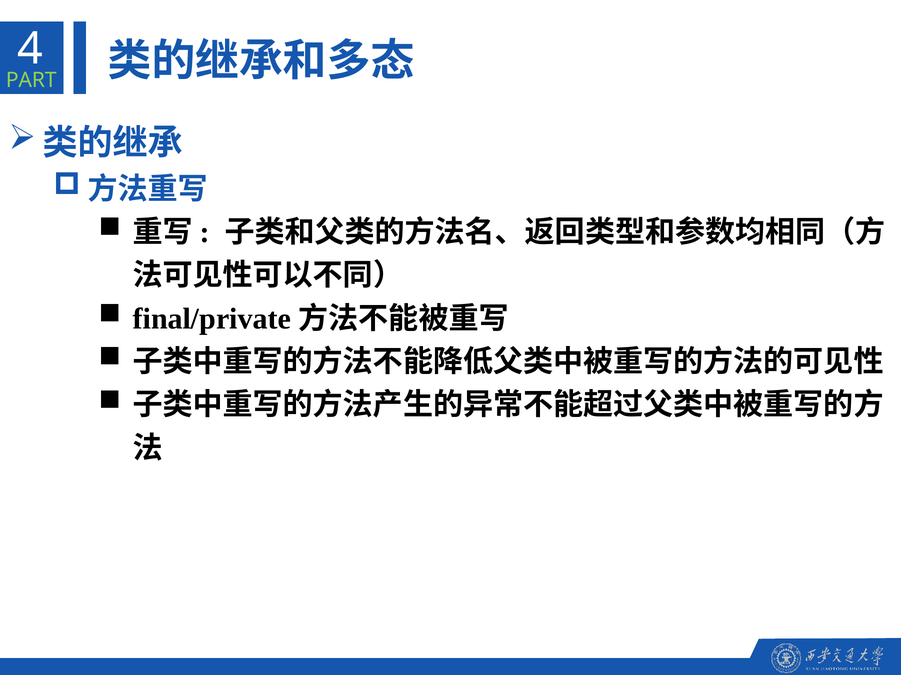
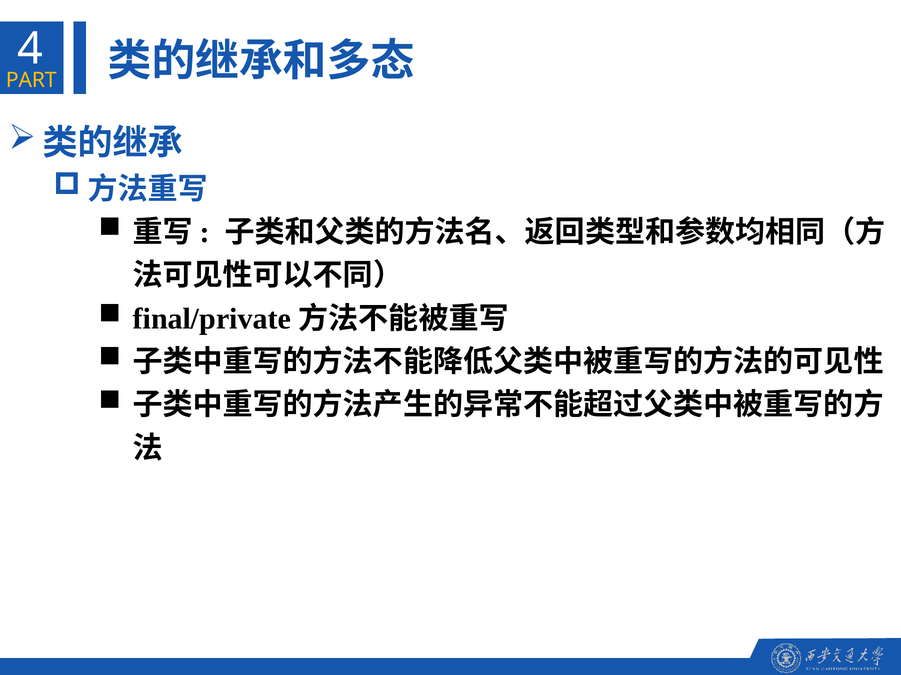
PART colour: light green -> yellow
